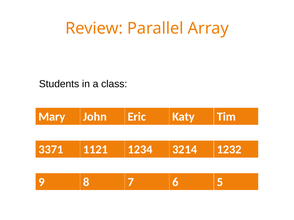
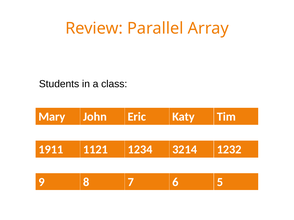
3371: 3371 -> 1911
